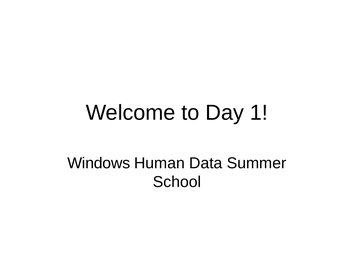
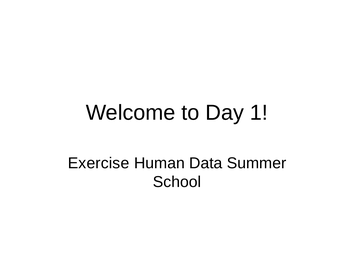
Windows: Windows -> Exercise
